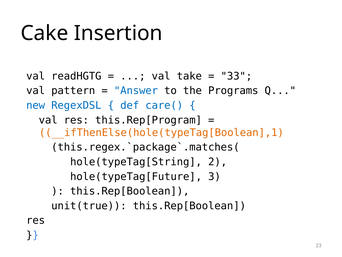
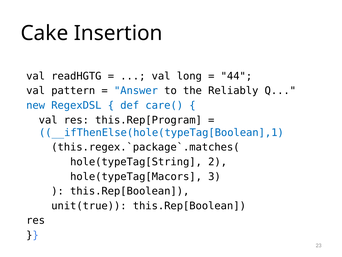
take: take -> long
33: 33 -> 44
Programs: Programs -> Reliably
__ifThenElse(hole(typeTag[Boolean],1 colour: orange -> blue
hole(typeTag[Future: hole(typeTag[Future -> hole(typeTag[Macors
